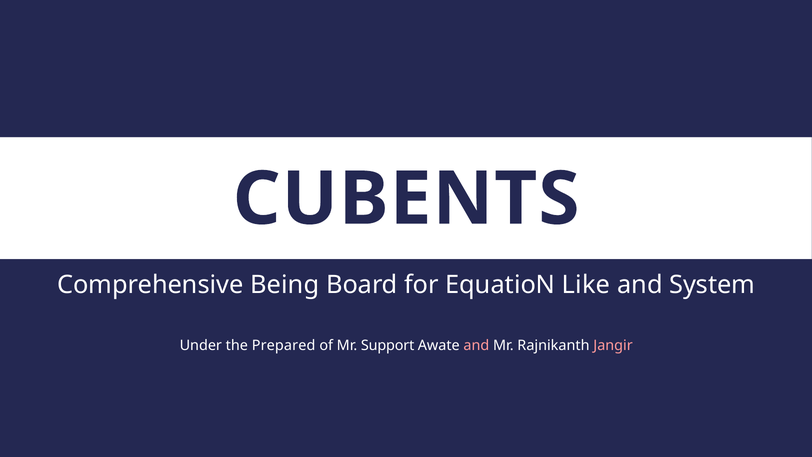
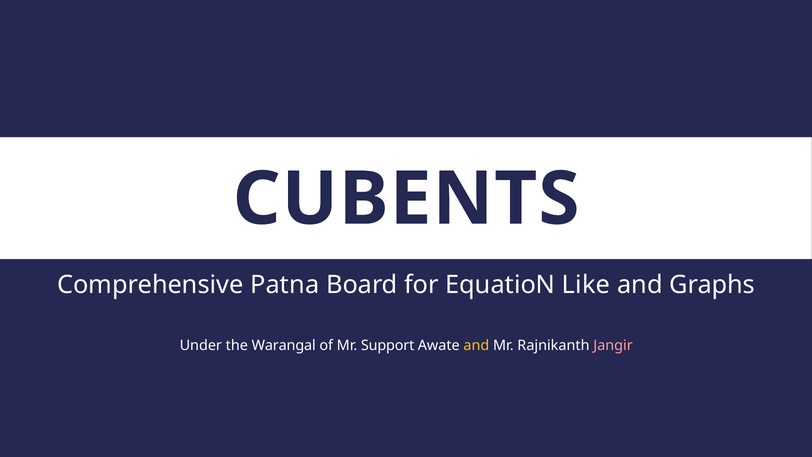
Being: Being -> Patna
System: System -> Graphs
Prepared: Prepared -> Warangal
and at (476, 345) colour: pink -> yellow
